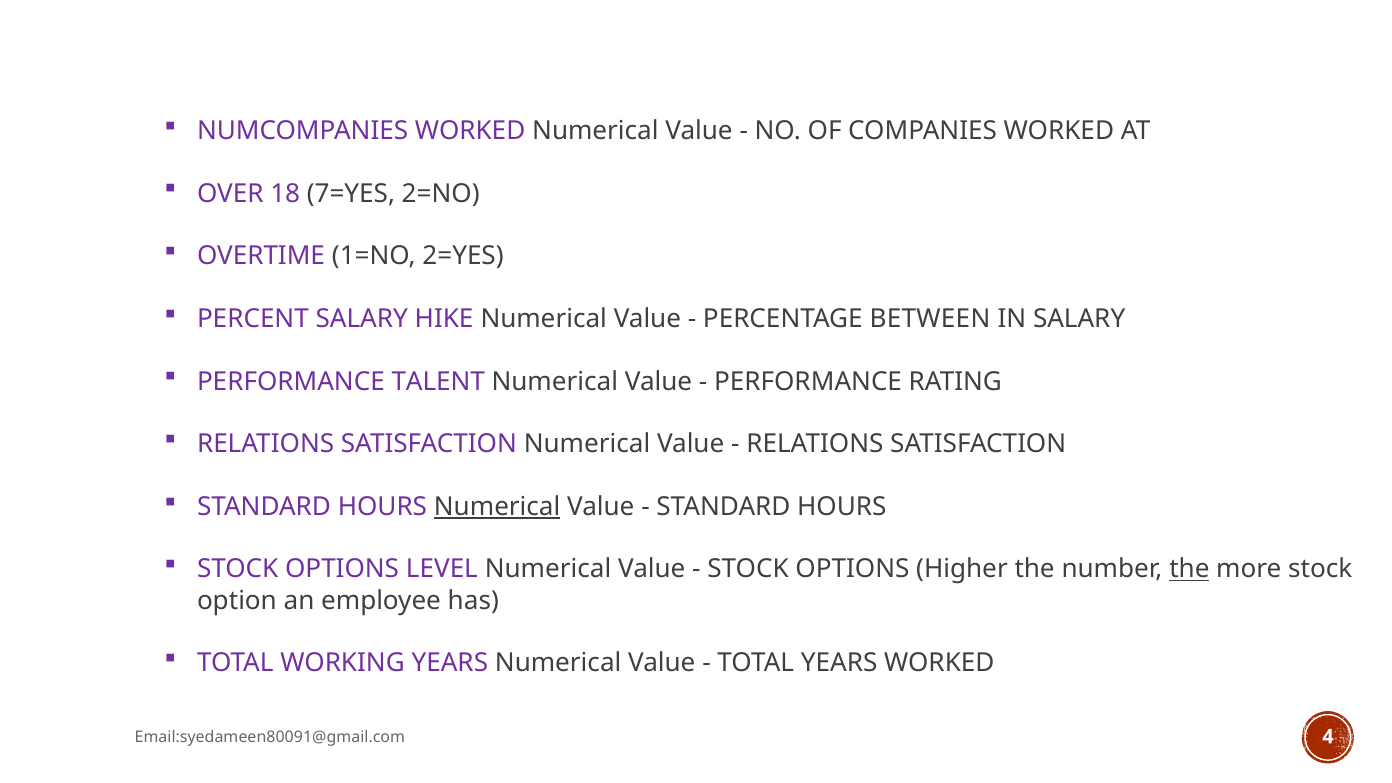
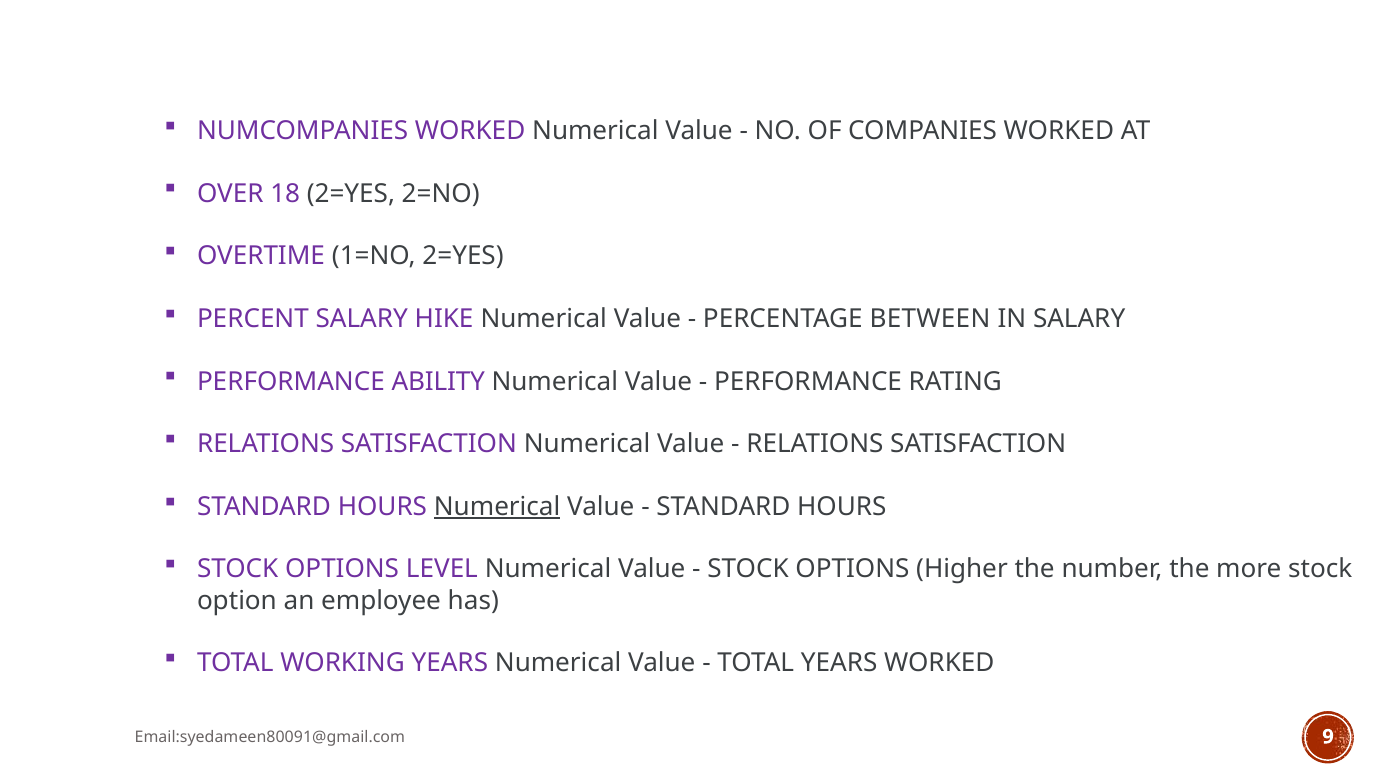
18 7=YES: 7=YES -> 2=YES
TALENT: TALENT -> ABILITY
the at (1189, 569) underline: present -> none
4: 4 -> 9
